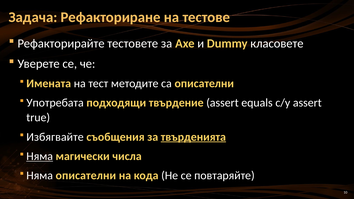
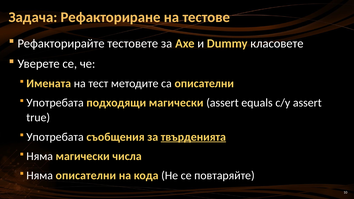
подходящи твърдение: твърдение -> магически
Избягвайте at (55, 137): Избягвайте -> Употребата
Няма at (40, 156) underline: present -> none
